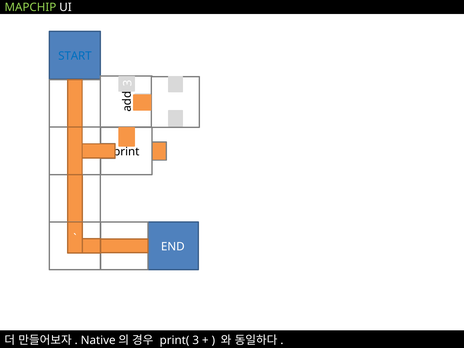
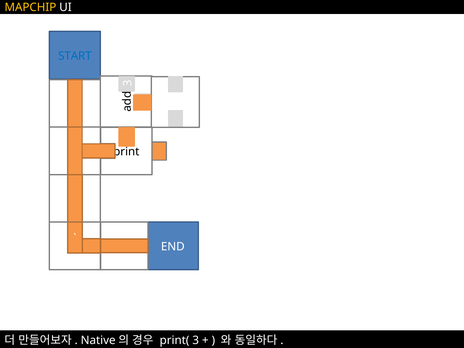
MAPCHIP colour: light green -> yellow
